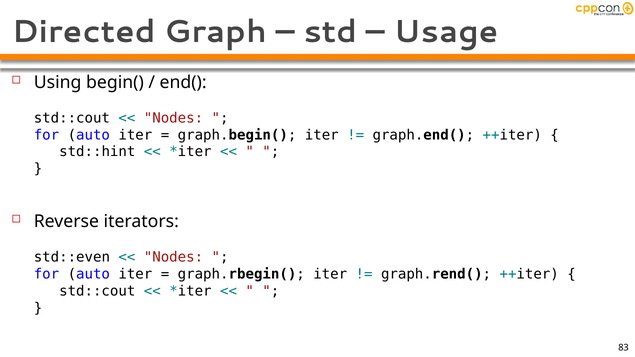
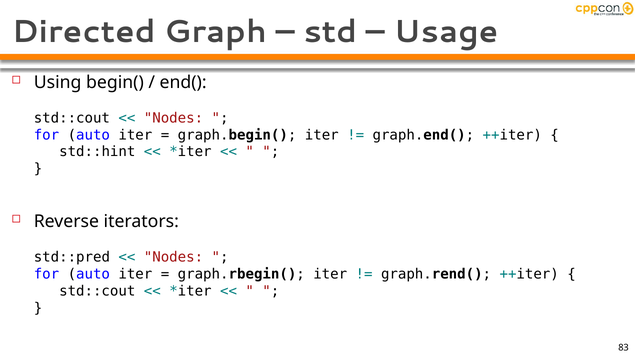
std::even: std::even -> std::pred
